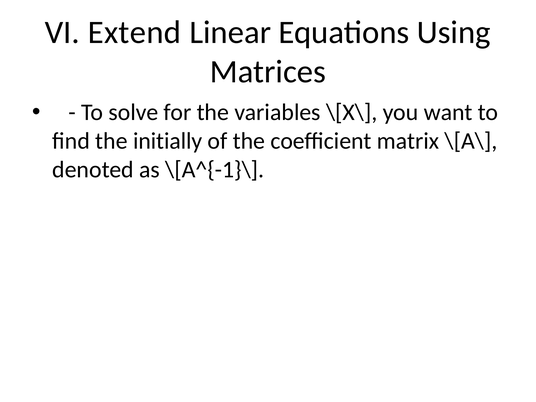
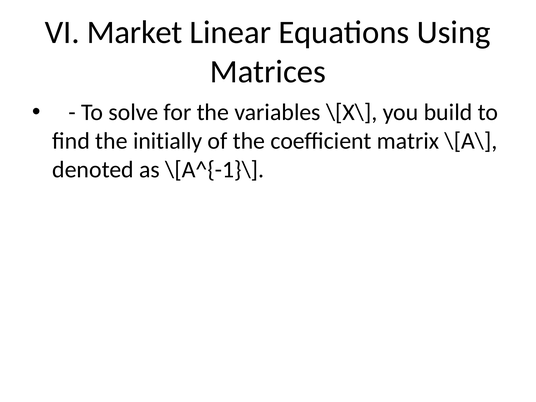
Extend: Extend -> Market
want: want -> build
